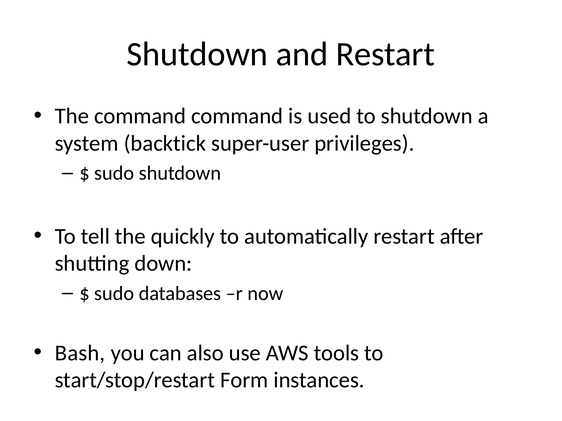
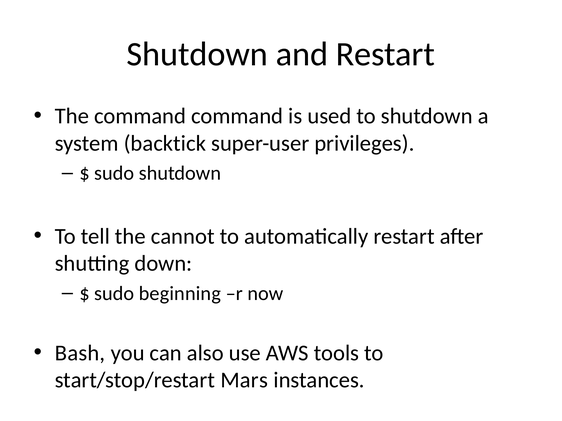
quickly: quickly -> cannot
databases: databases -> beginning
Form: Form -> Mars
